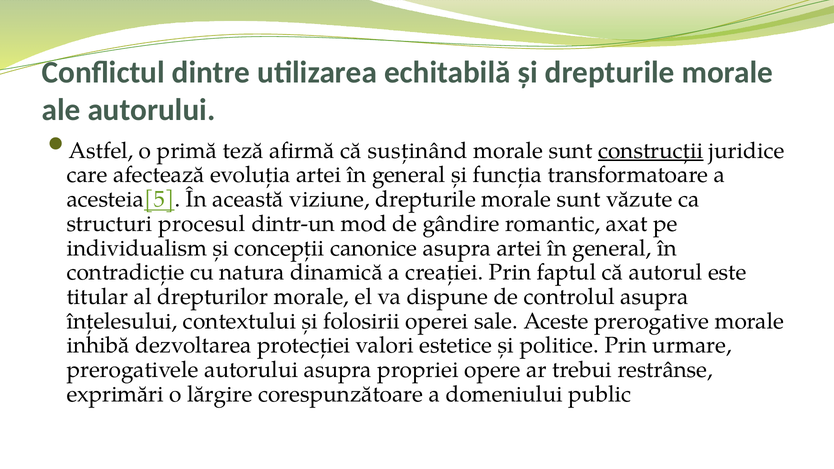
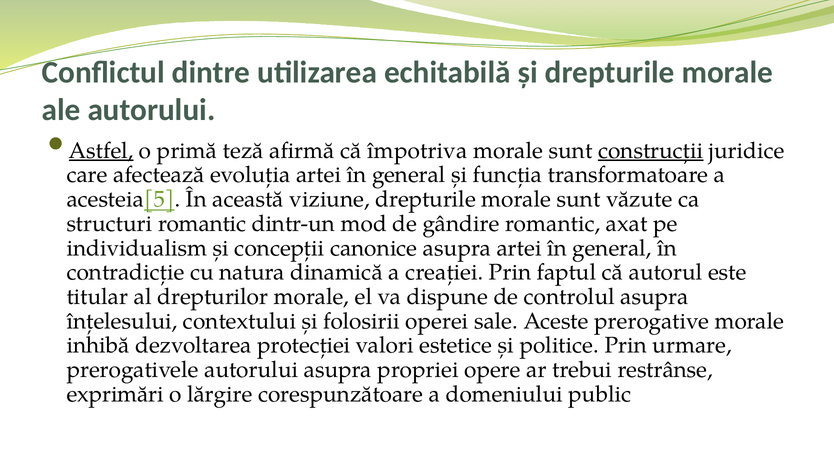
Astfel underline: none -> present
susţinând: susţinând -> împotriva
structuri procesul: procesul -> romantic
